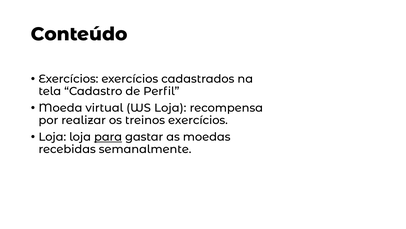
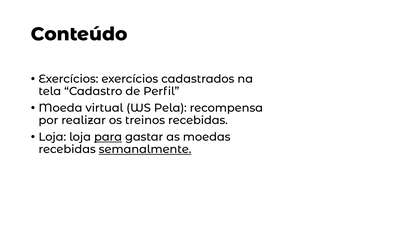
WS Loja: Loja -> Pela
treinos exercícios: exercícios -> recebidas
semanalmente underline: none -> present
